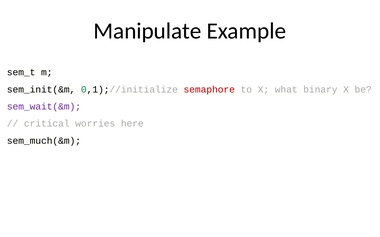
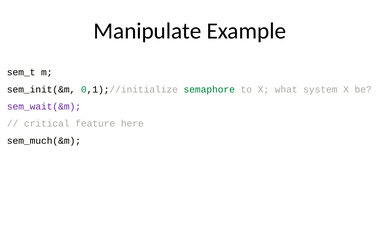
semaphore colour: red -> green
binary: binary -> system
worries: worries -> feature
